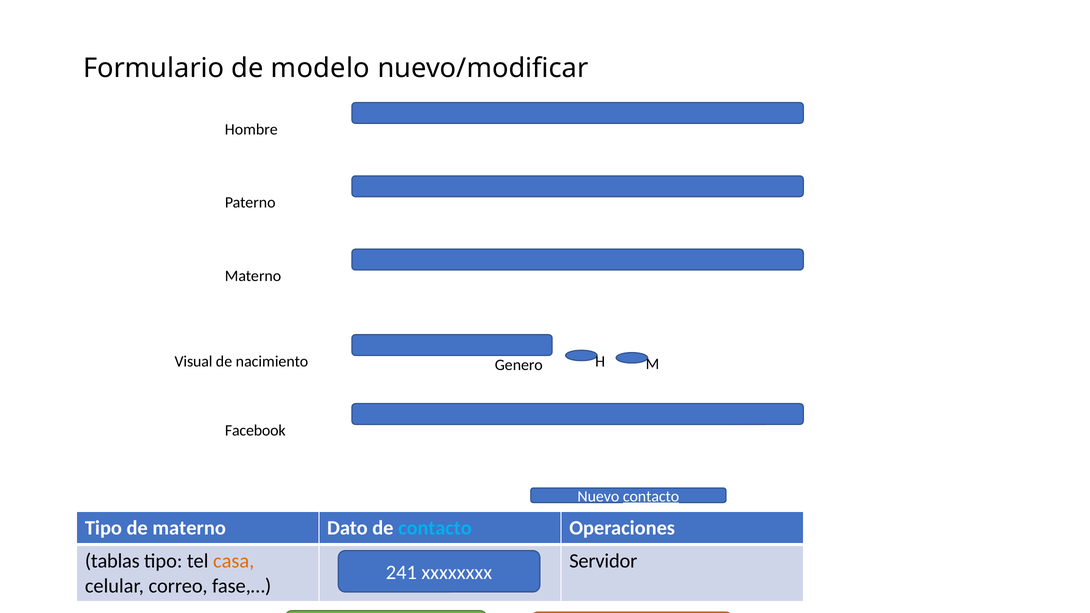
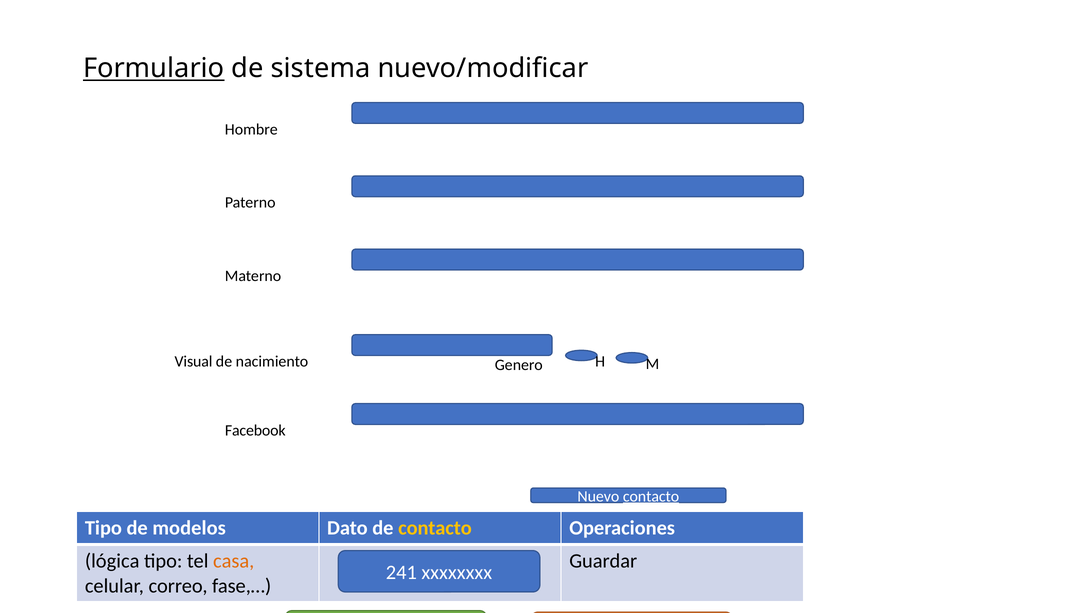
Formulario underline: none -> present
modelo: modelo -> sistema
de materno: materno -> modelos
contacto at (435, 528) colour: light blue -> yellow
tablas: tablas -> lógica
Servidor at (603, 561): Servidor -> Guardar
